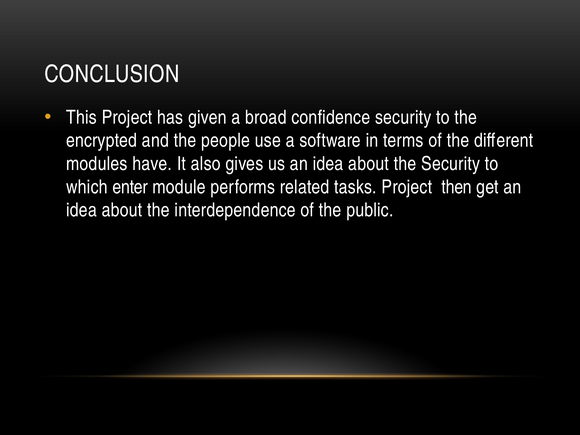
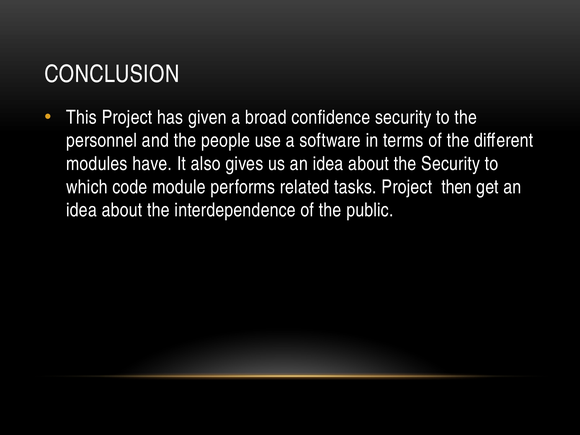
encrypted: encrypted -> personnel
enter: enter -> code
